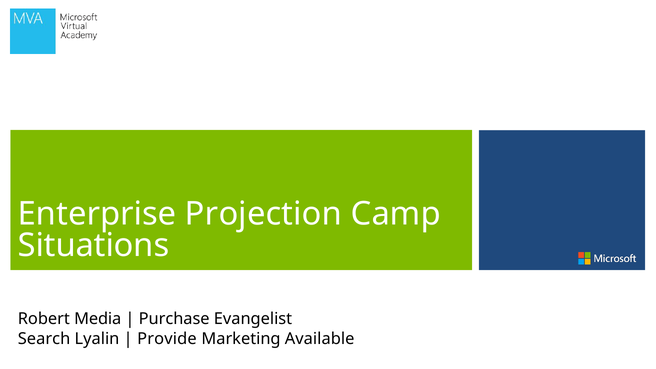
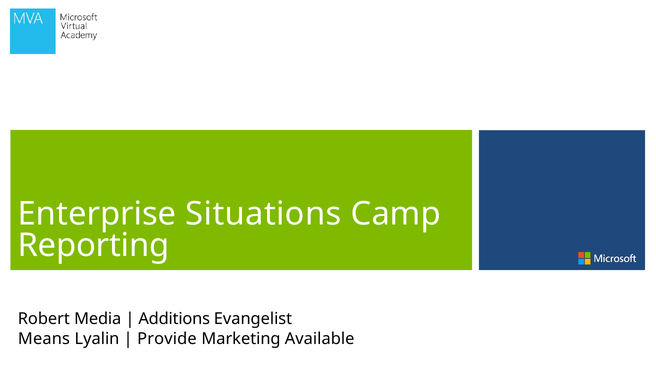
Projection: Projection -> Situations
Situations: Situations -> Reporting
Purchase: Purchase -> Additions
Search: Search -> Means
